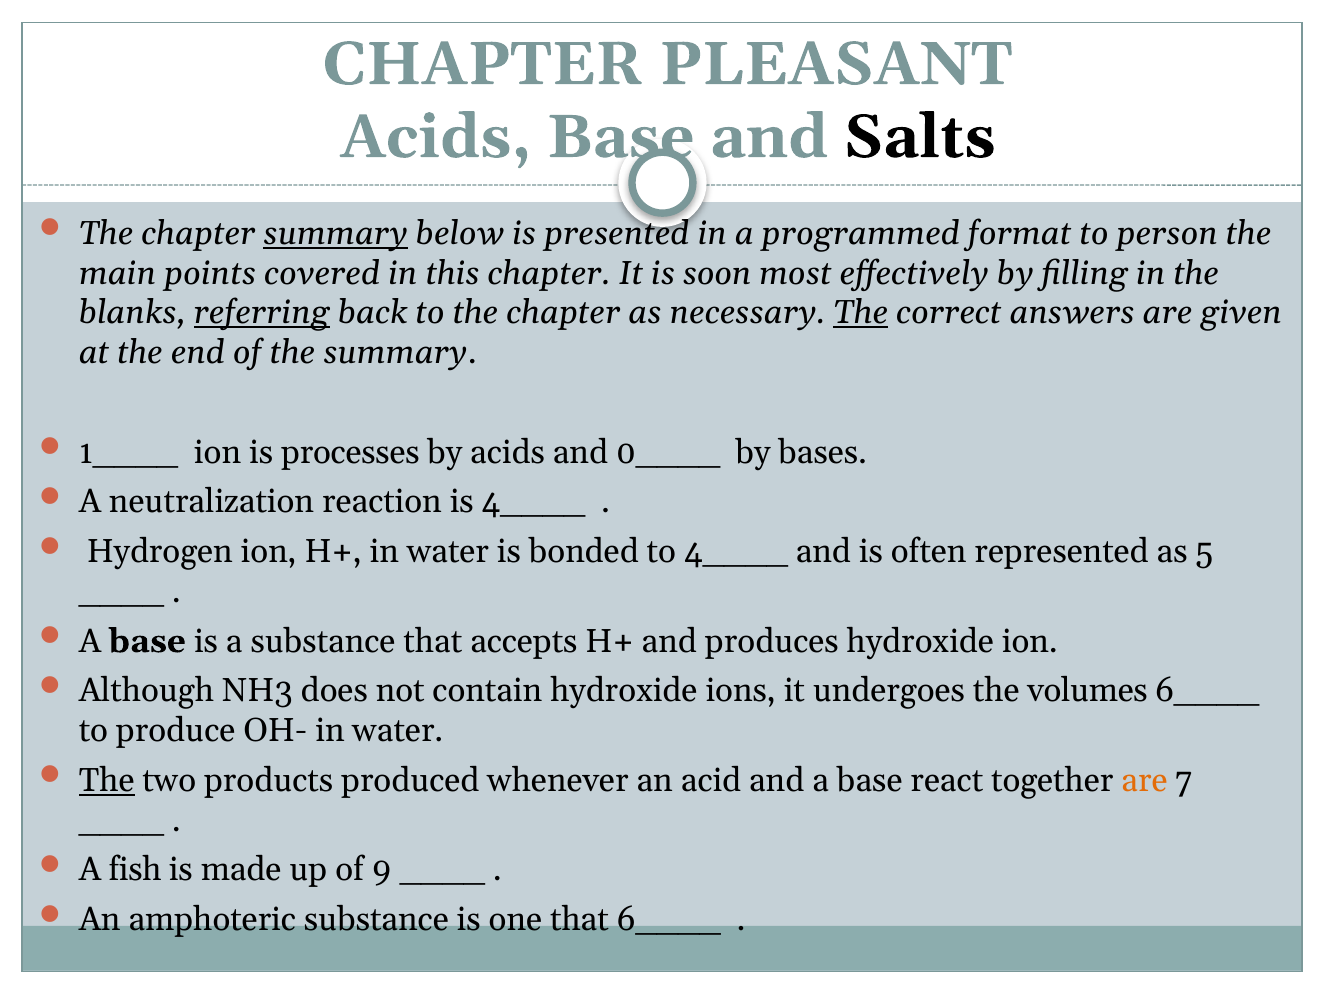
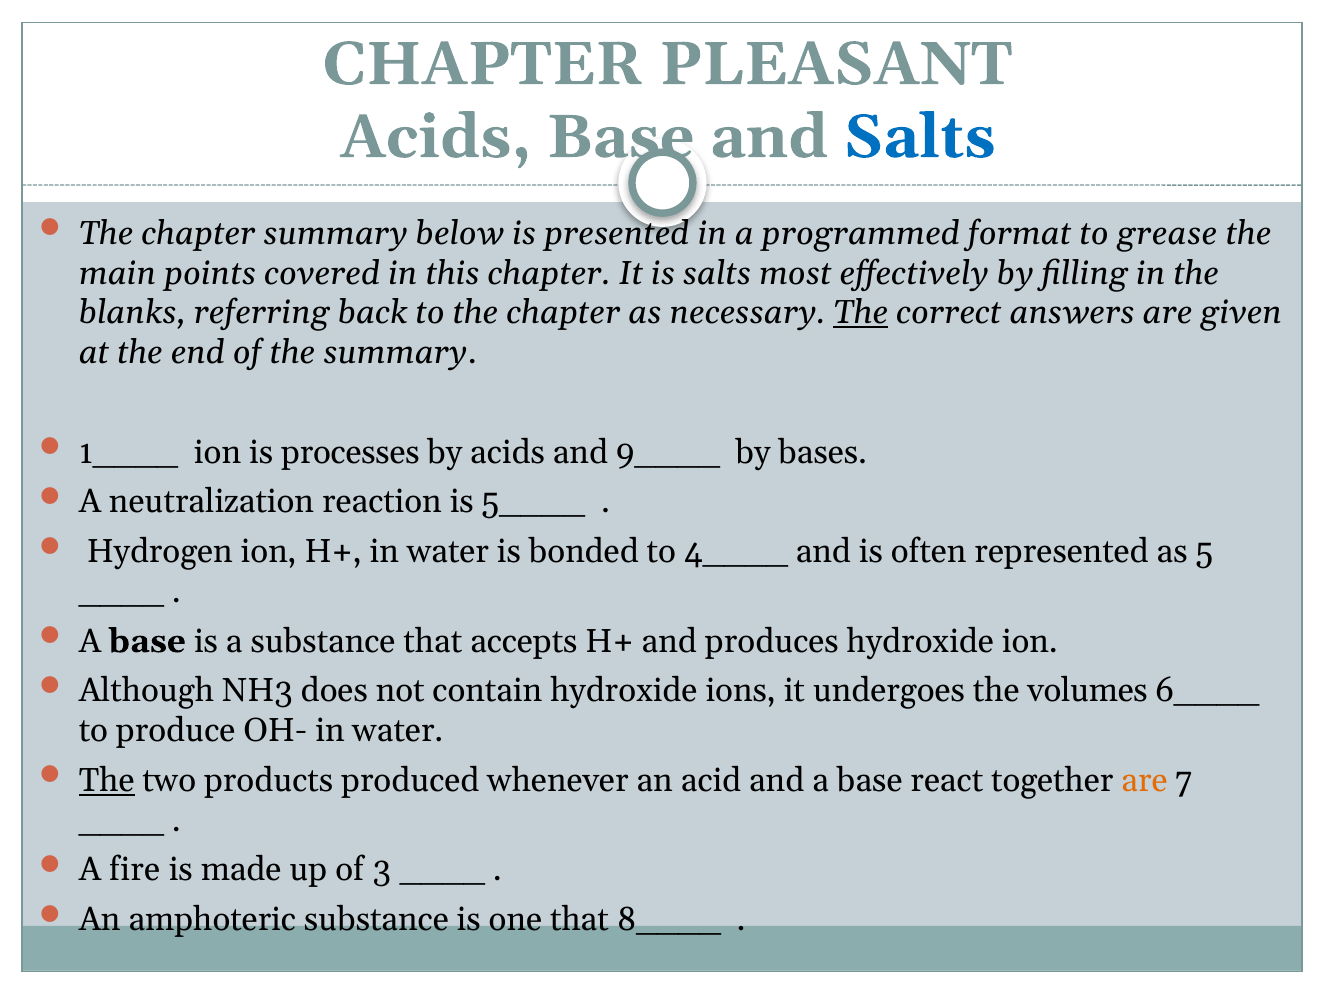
Salts at (919, 137) colour: black -> blue
summary at (336, 233) underline: present -> none
person: person -> grease
is soon: soon -> salts
referring underline: present -> none
0____: 0____ -> 9____
is 4____: 4____ -> 5____
fish: fish -> fire
9: 9 -> 3
that 6____: 6____ -> 8____
